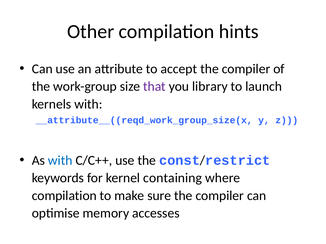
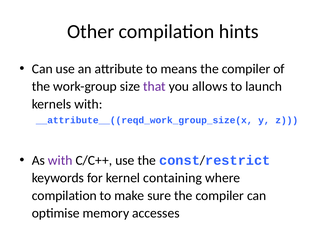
accept: accept -> means
library: library -> allows
with at (60, 161) colour: blue -> purple
